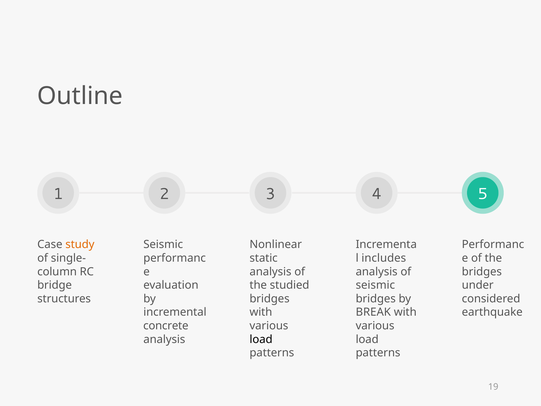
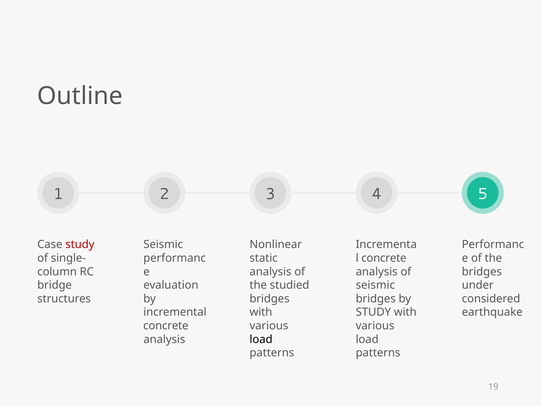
study at (80, 244) colour: orange -> red
includes at (384, 258): includes -> concrete
BREAK at (373, 312): BREAK -> STUDY
